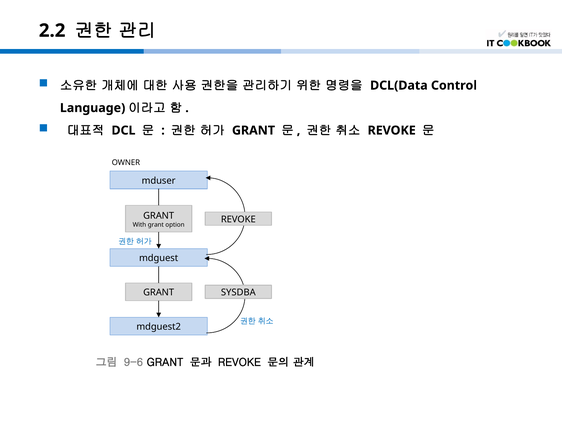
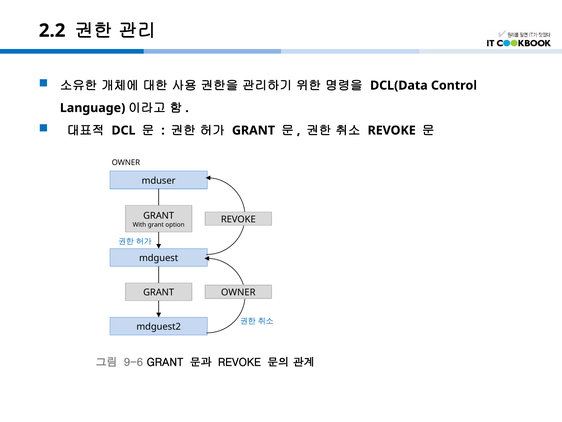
SYSDBA at (238, 292): SYSDBA -> OWNER
